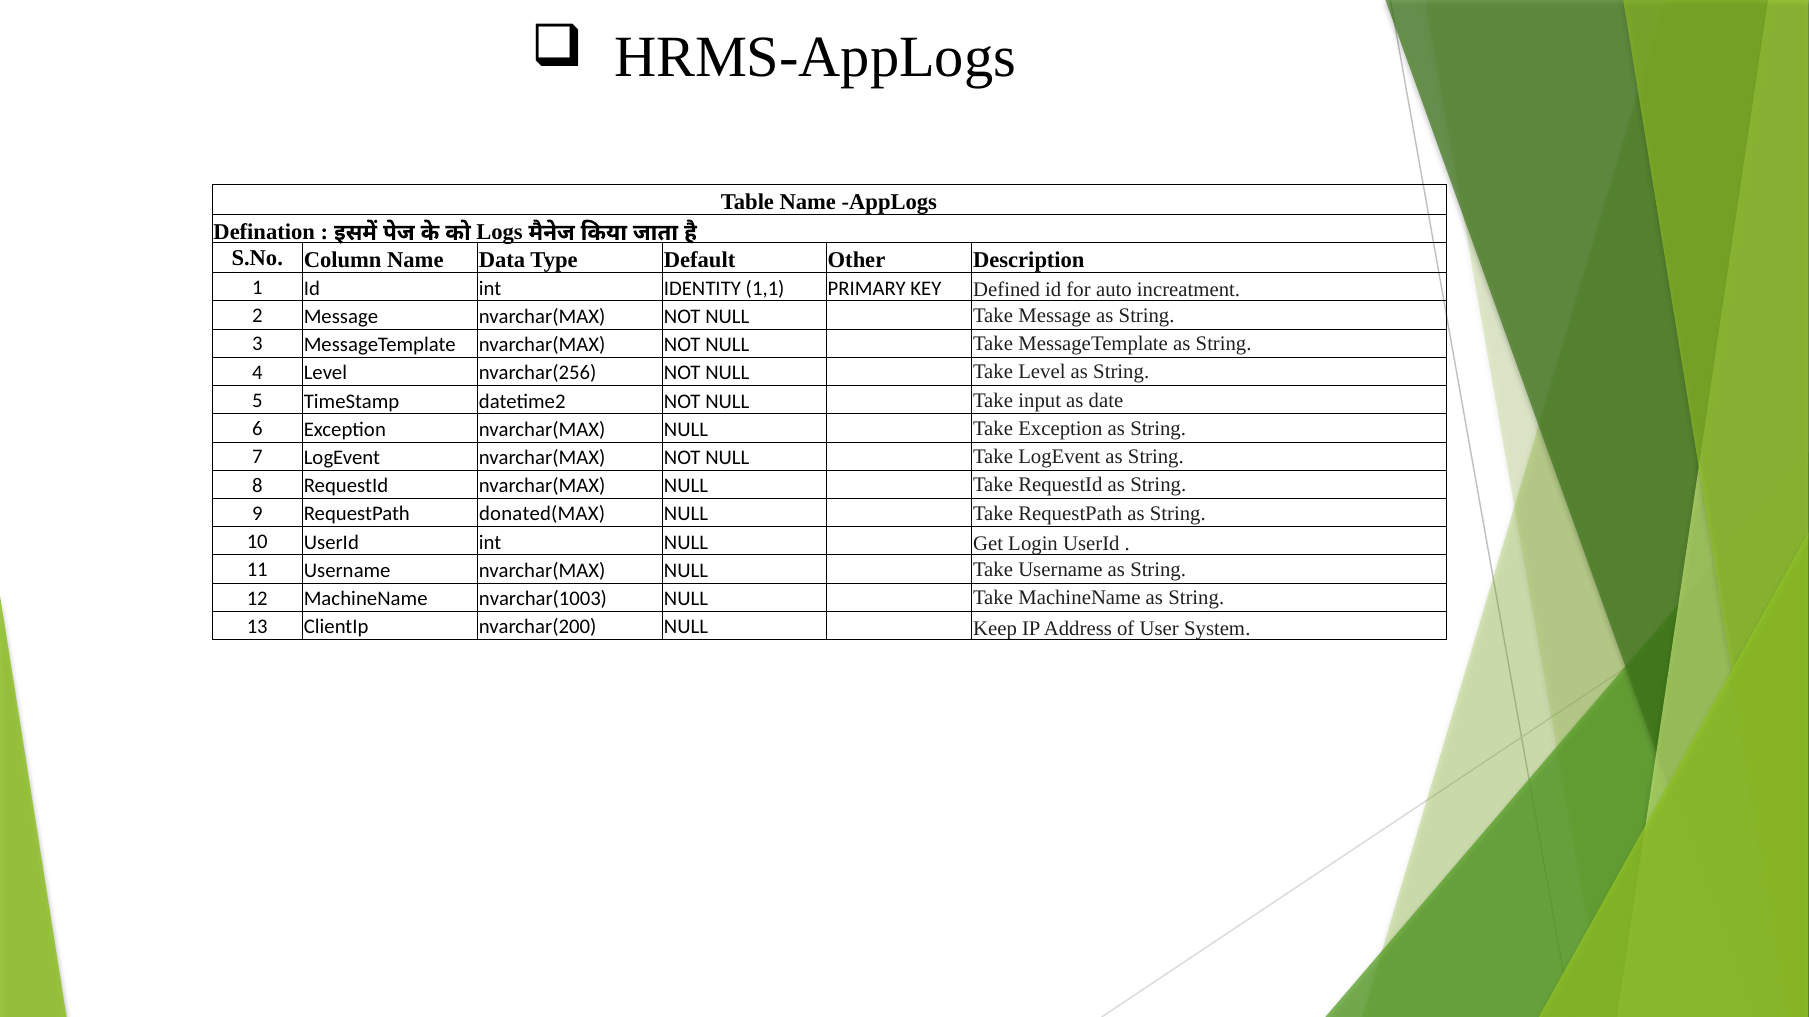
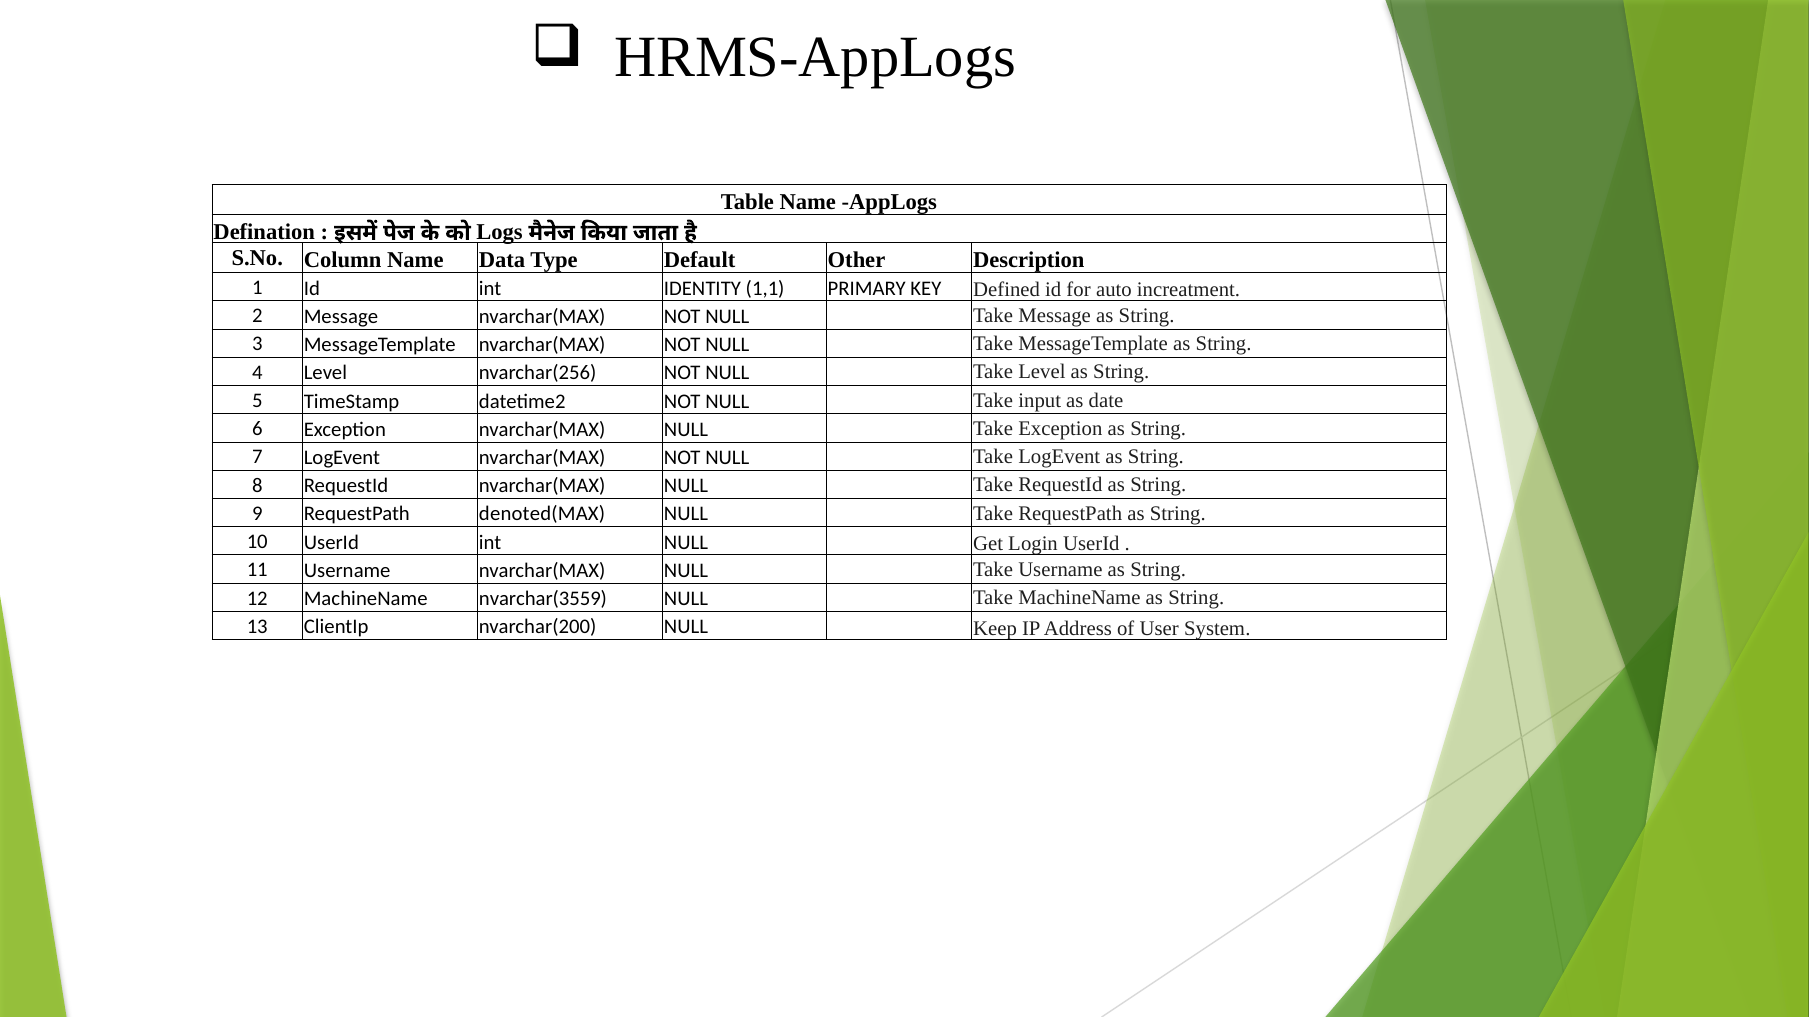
donated(MAX: donated(MAX -> denoted(MAX
nvarchar(1003: nvarchar(1003 -> nvarchar(3559
